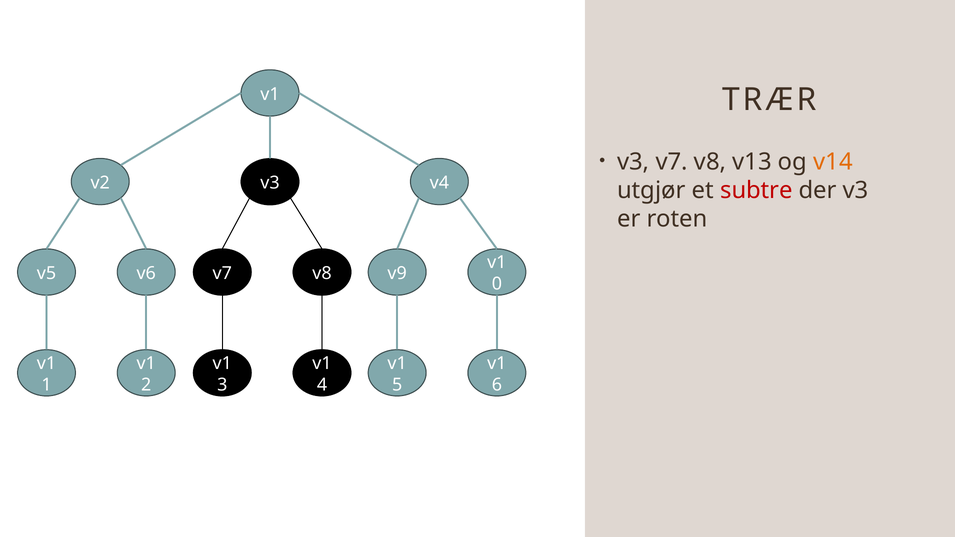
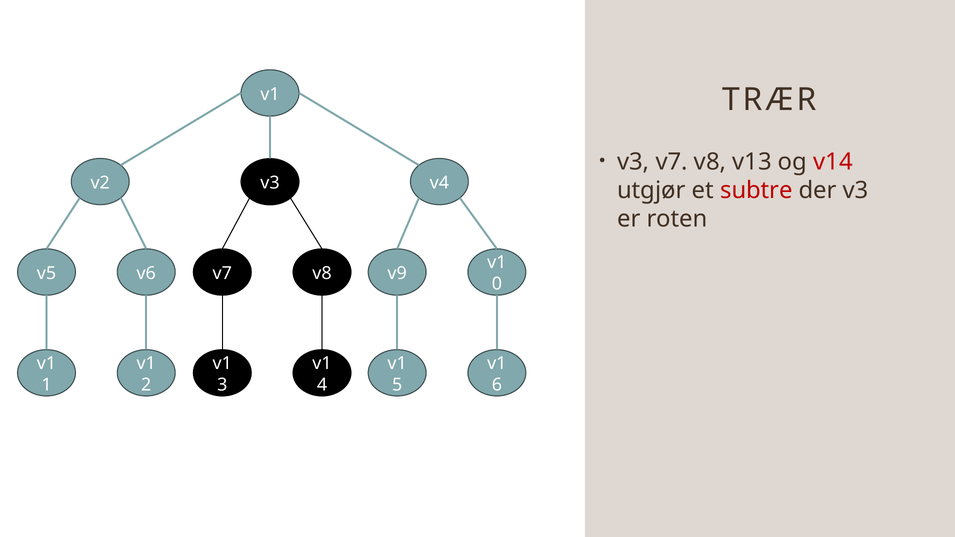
v14 colour: orange -> red
